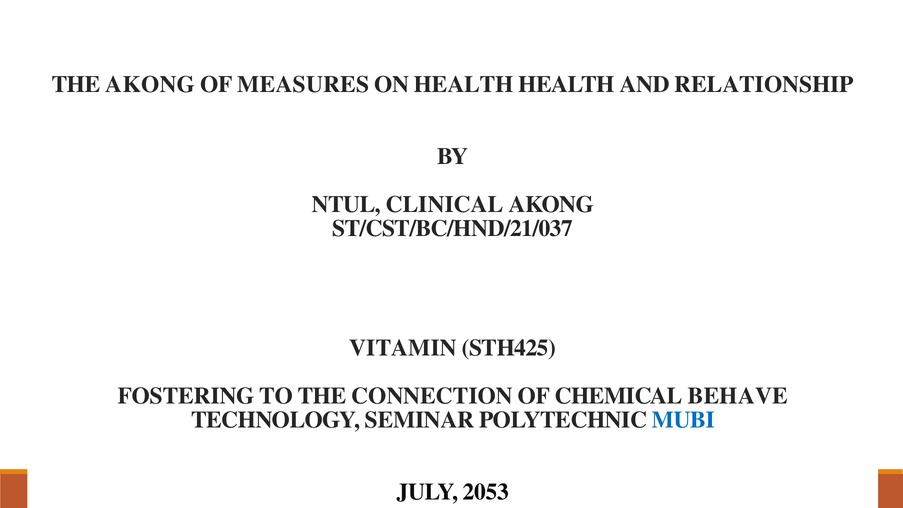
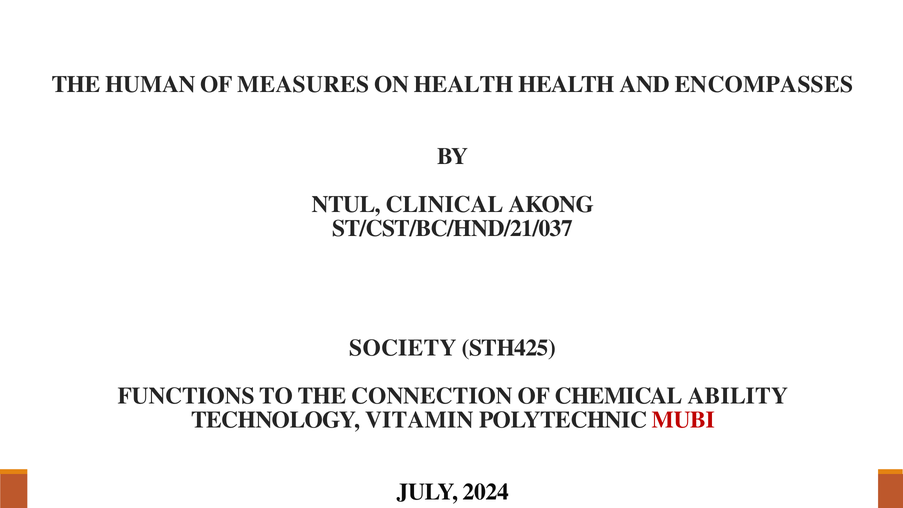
THE AKONG: AKONG -> HUMAN
RELATIONSHIP: RELATIONSHIP -> ENCOMPASSES
VITAMIN: VITAMIN -> SOCIETY
FOSTERING: FOSTERING -> FUNCTIONS
BEHAVE: BEHAVE -> ABILITY
SEMINAR: SEMINAR -> VITAMIN
MUBI colour: blue -> red
2053: 2053 -> 2024
